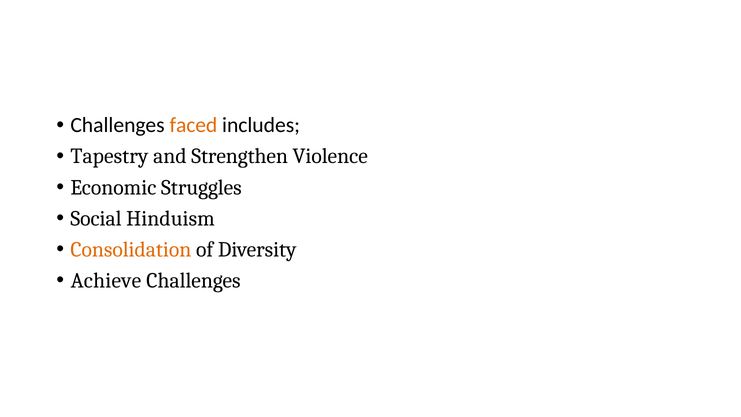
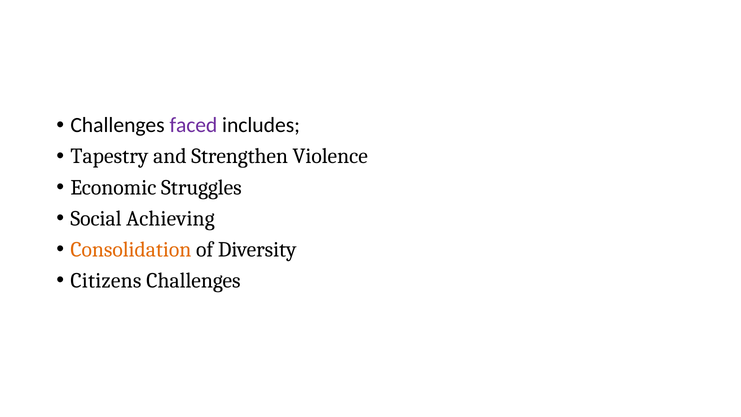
faced colour: orange -> purple
Hinduism: Hinduism -> Achieving
Achieve: Achieve -> Citizens
